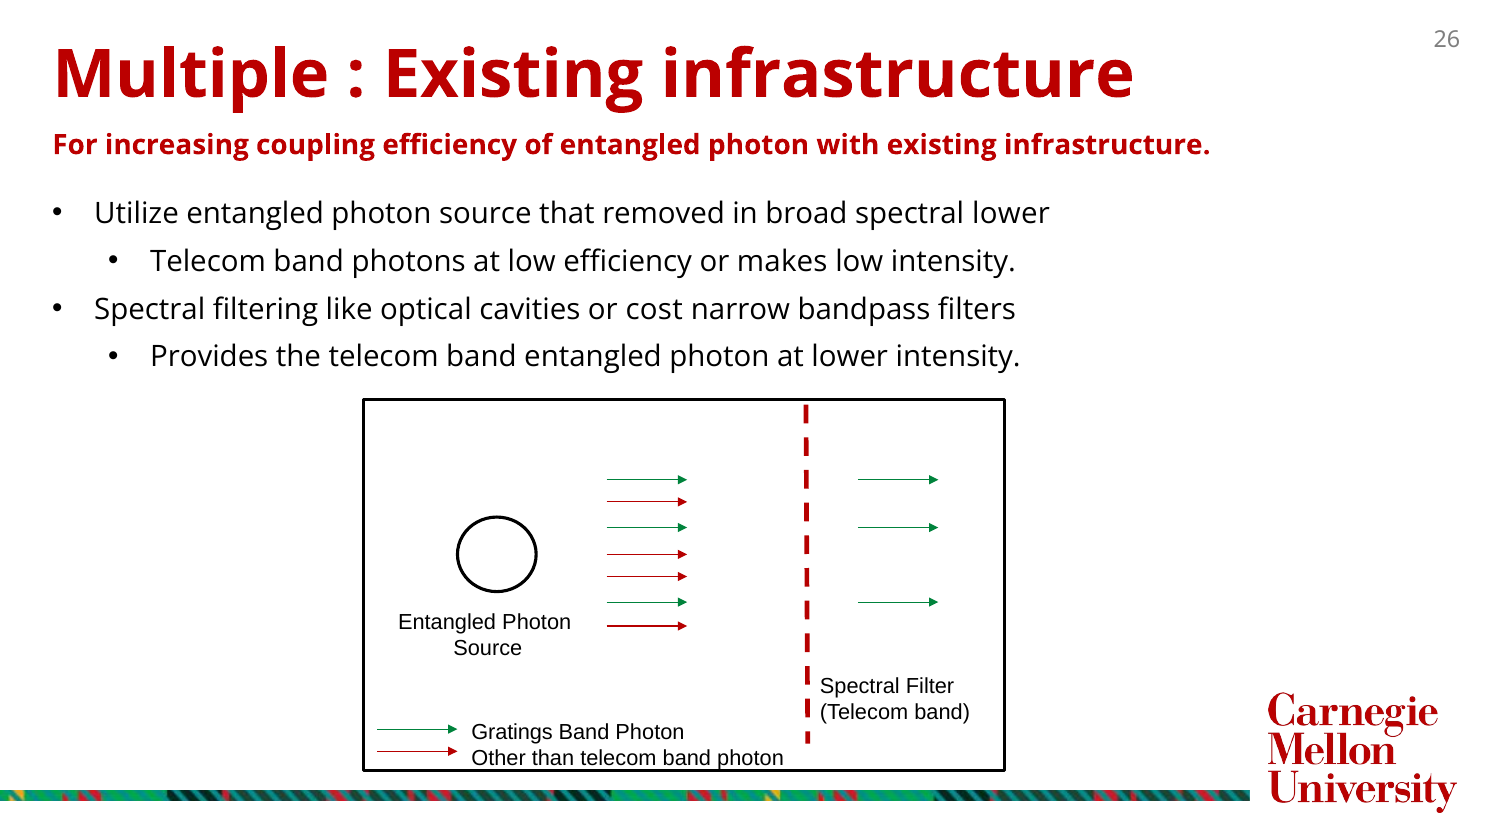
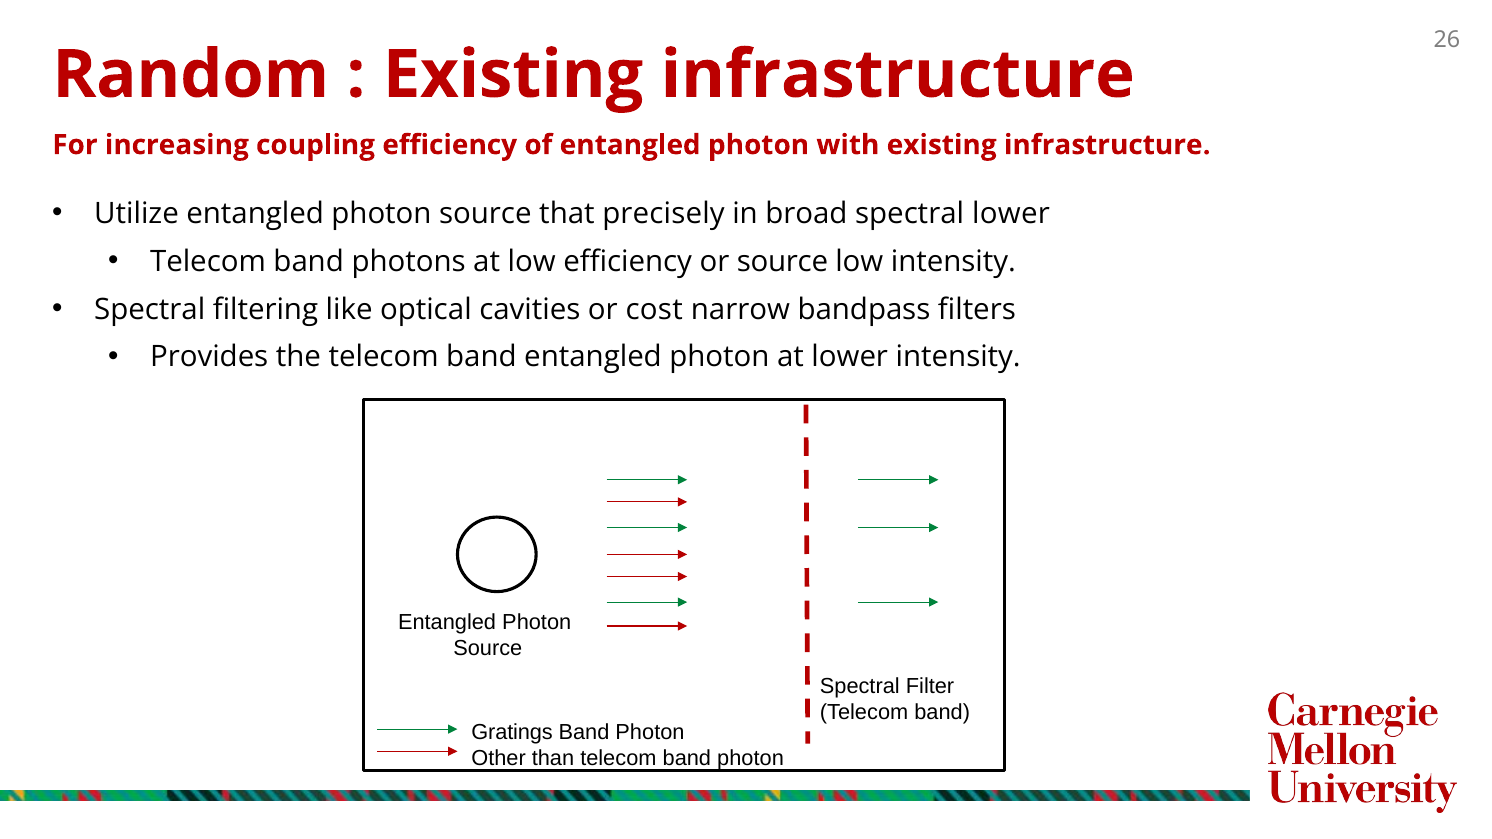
Multiple: Multiple -> Random
removed: removed -> precisely
or makes: makes -> source
